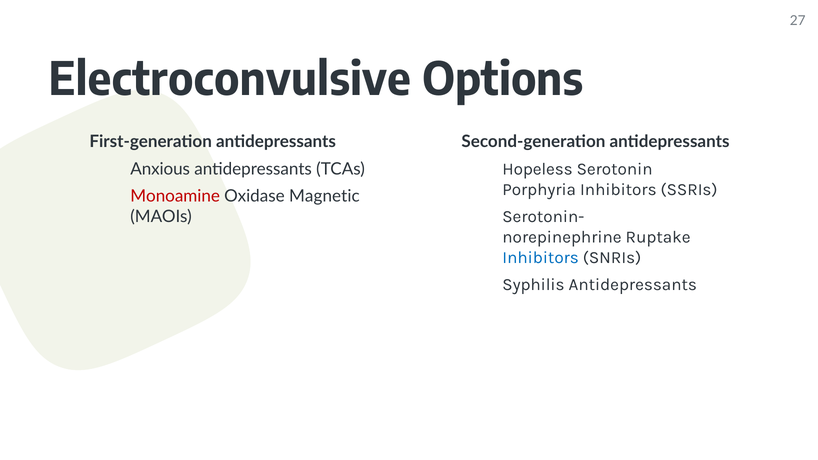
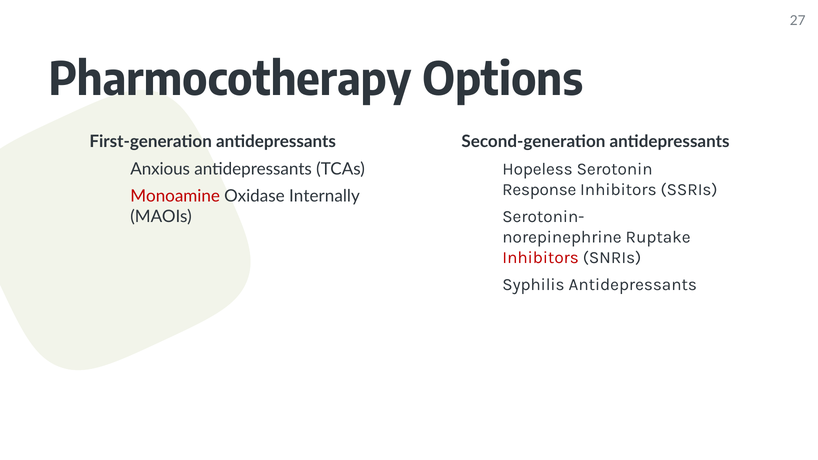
Electroconvulsive: Electroconvulsive -> Pharmocotherapy
Porphyria: Porphyria -> Response
Magnetic: Magnetic -> Internally
Inhibitors at (541, 258) colour: blue -> red
